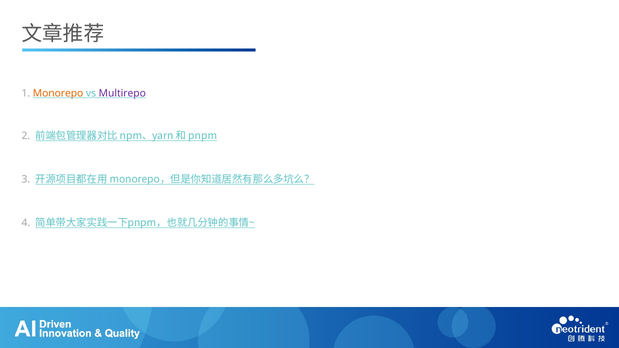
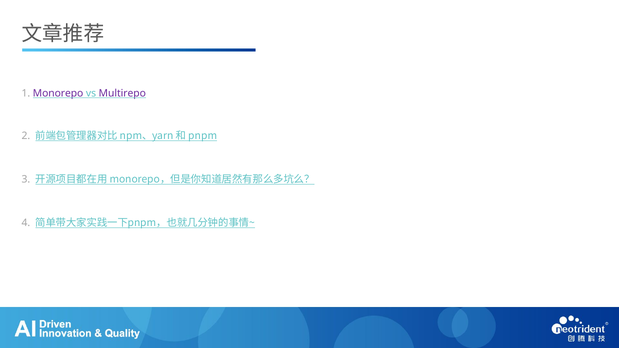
Monorepo colour: orange -> purple
